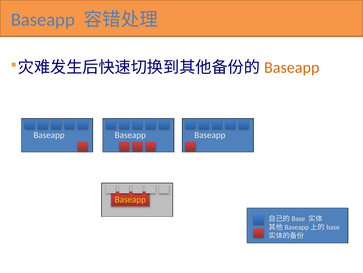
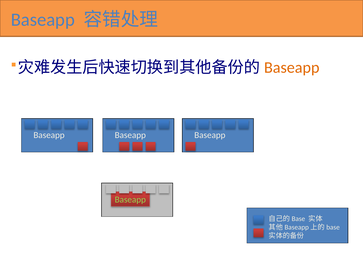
Baseapp at (130, 199) colour: yellow -> light green
